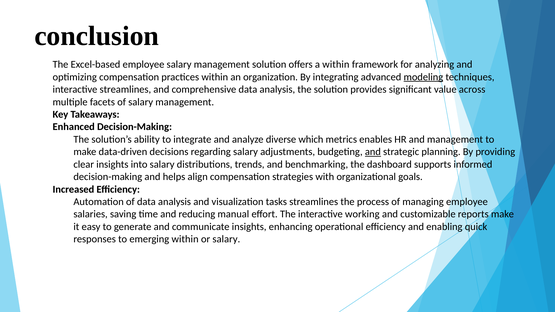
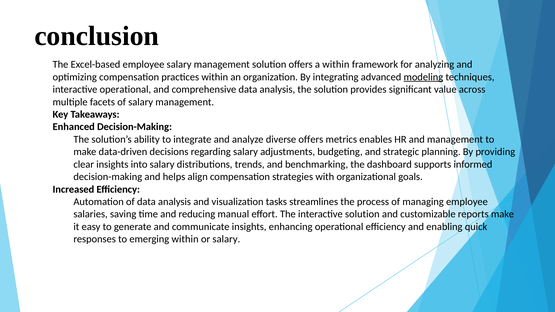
interactive streamlines: streamlines -> operational
diverse which: which -> offers
and at (373, 152) underline: present -> none
interactive working: working -> solution
